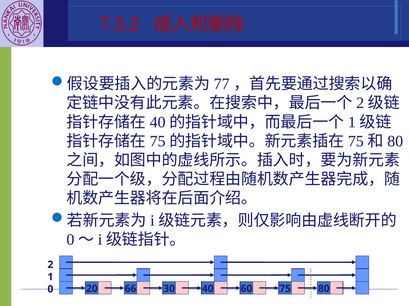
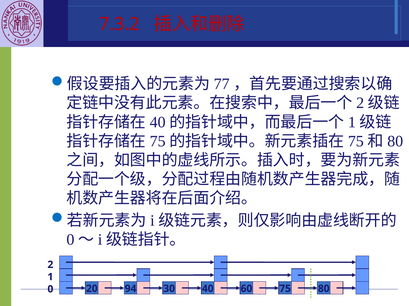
66: 66 -> 94
